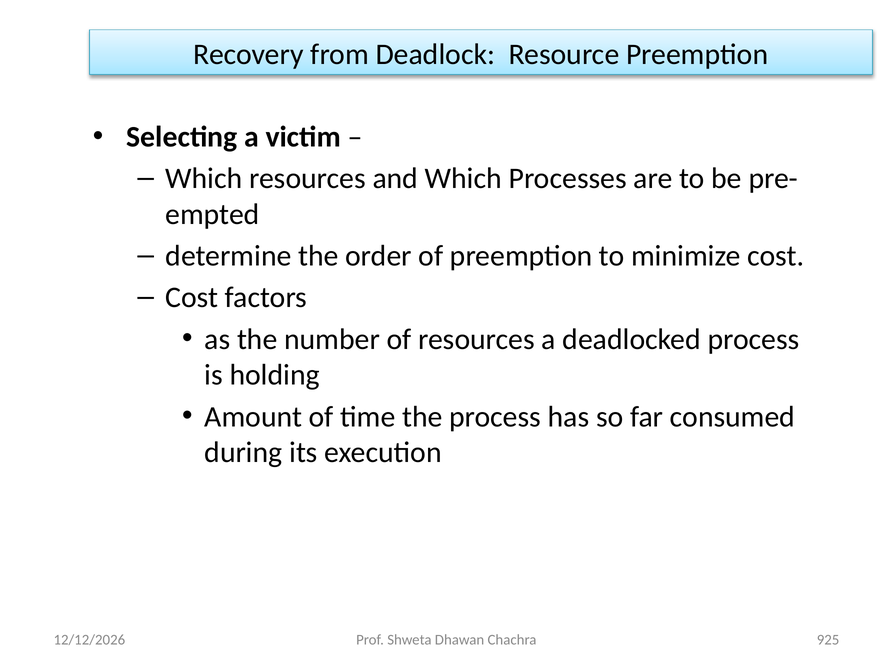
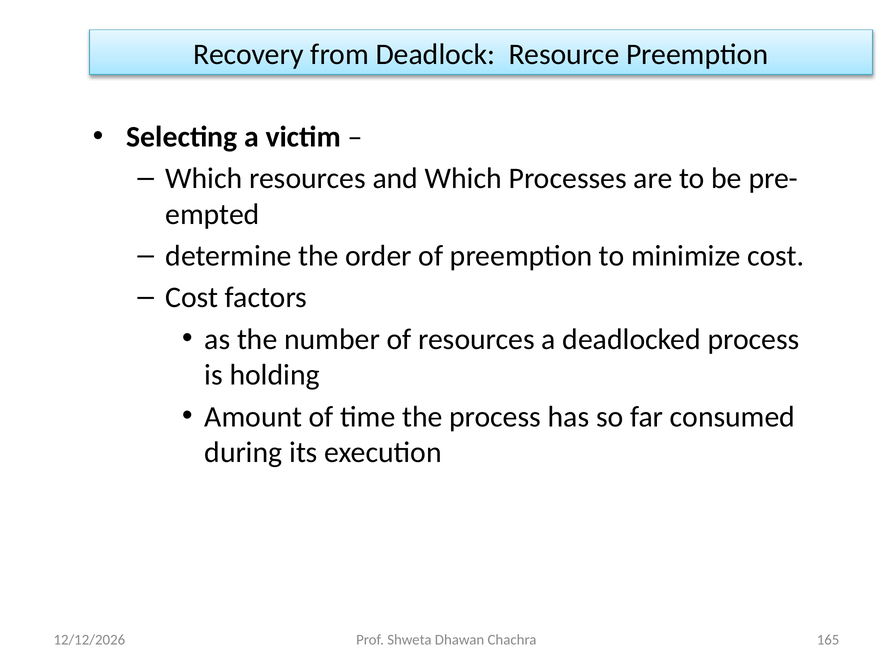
925: 925 -> 165
